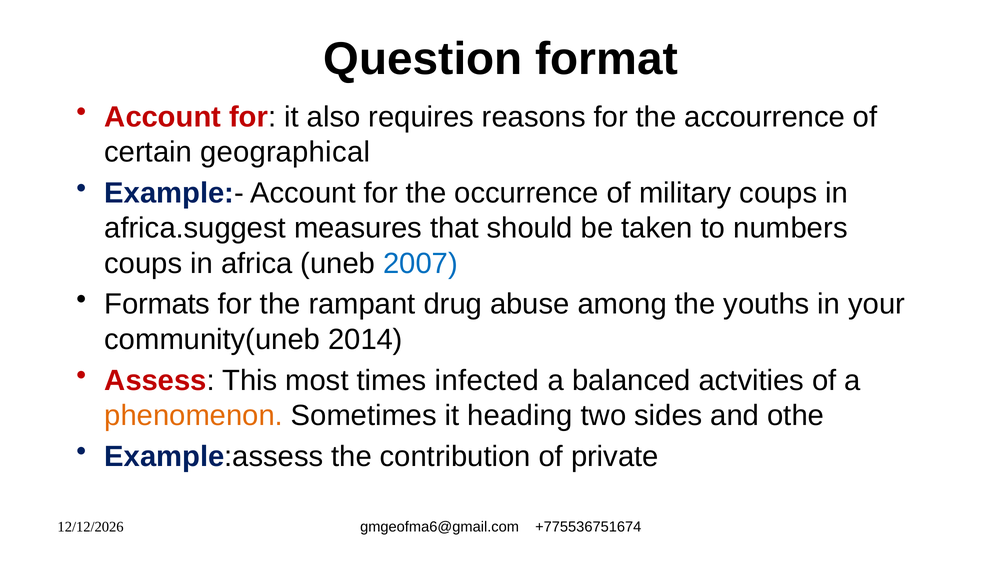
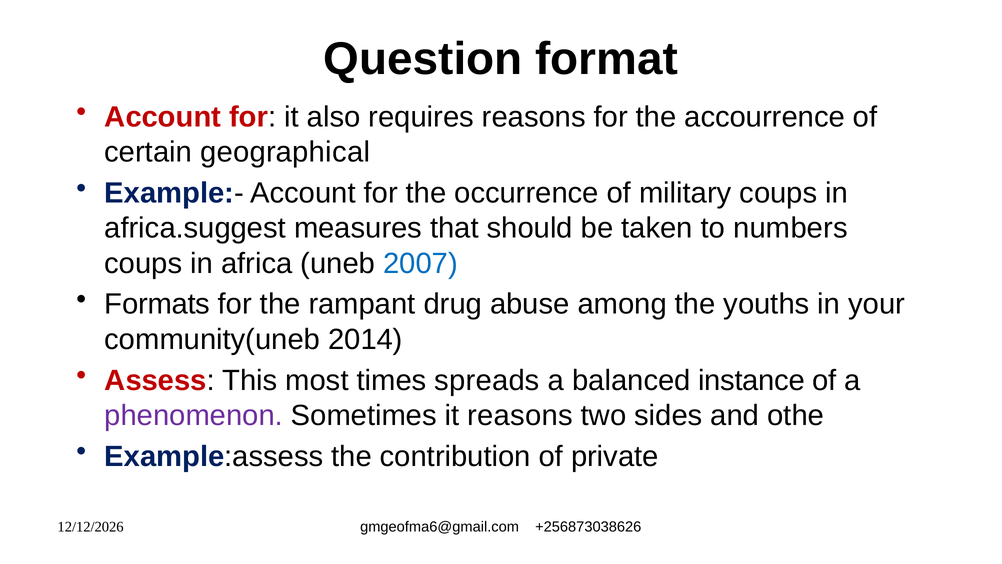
infected: infected -> spreads
actvities: actvities -> instance
phenomenon colour: orange -> purple
it heading: heading -> reasons
+775536751674: +775536751674 -> +256873038626
